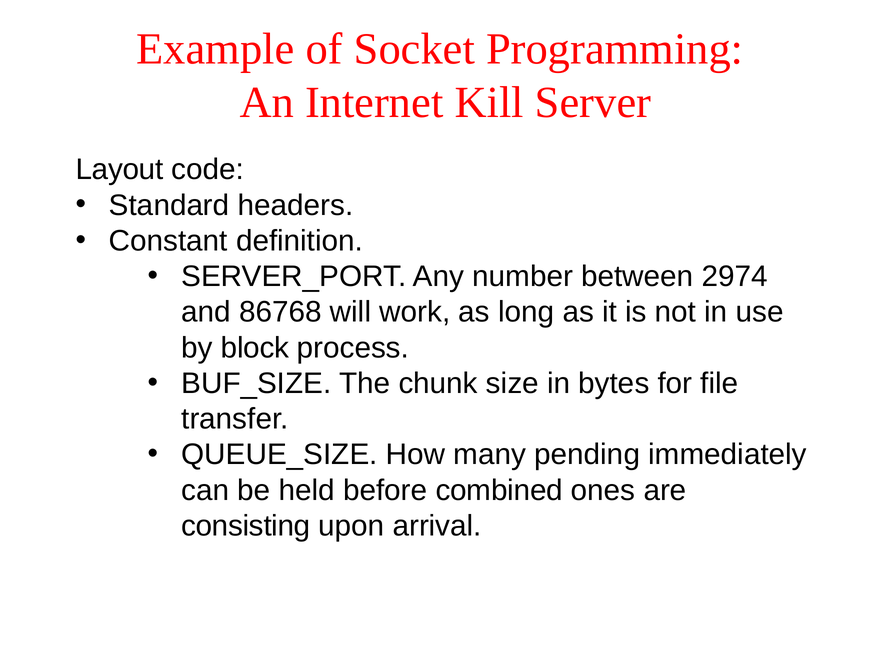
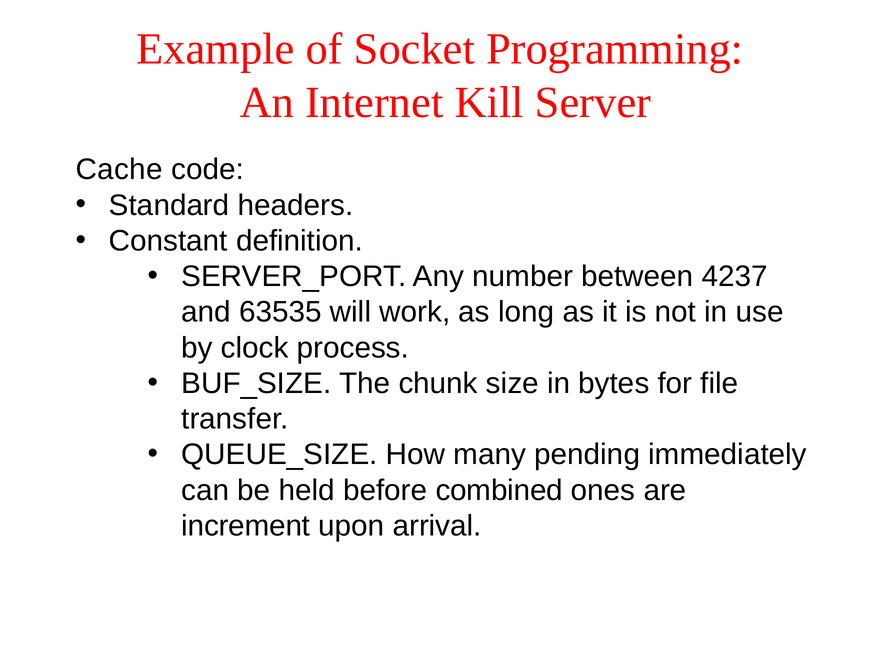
Layout: Layout -> Cache
2974: 2974 -> 4237
86768: 86768 -> 63535
block: block -> clock
consisting: consisting -> increment
